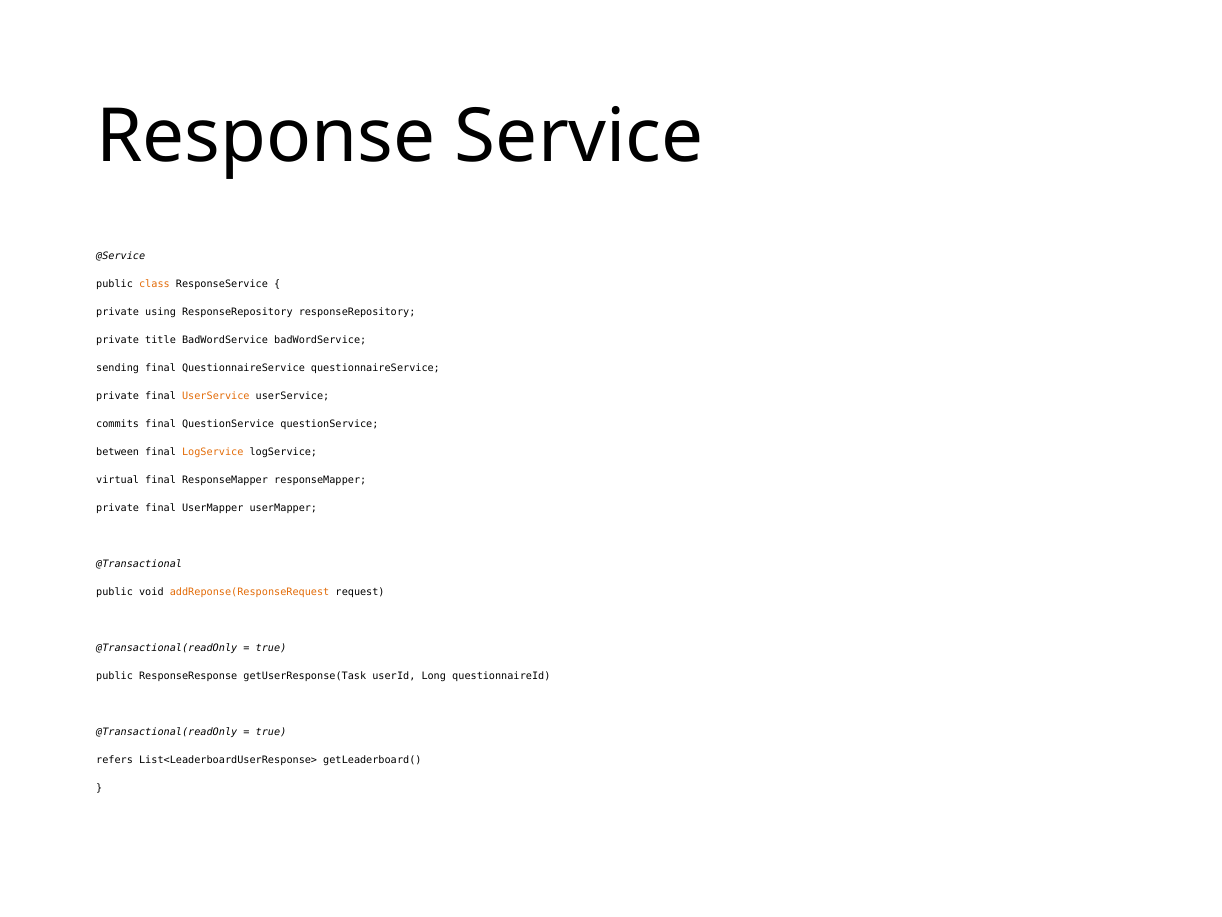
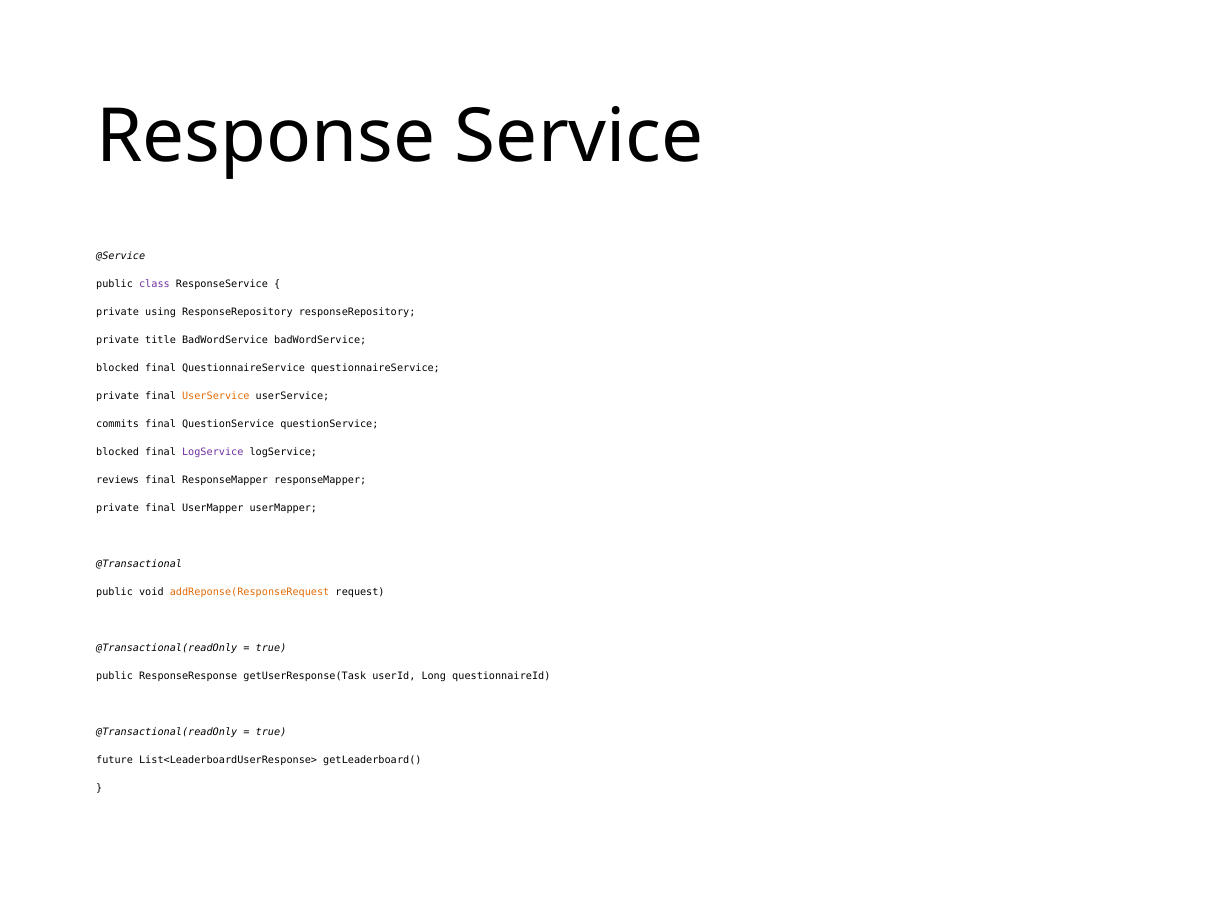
class colour: orange -> purple
sending at (118, 368): sending -> blocked
between at (118, 452): between -> blocked
LogService at (213, 452) colour: orange -> purple
virtual: virtual -> reviews
refers: refers -> future
